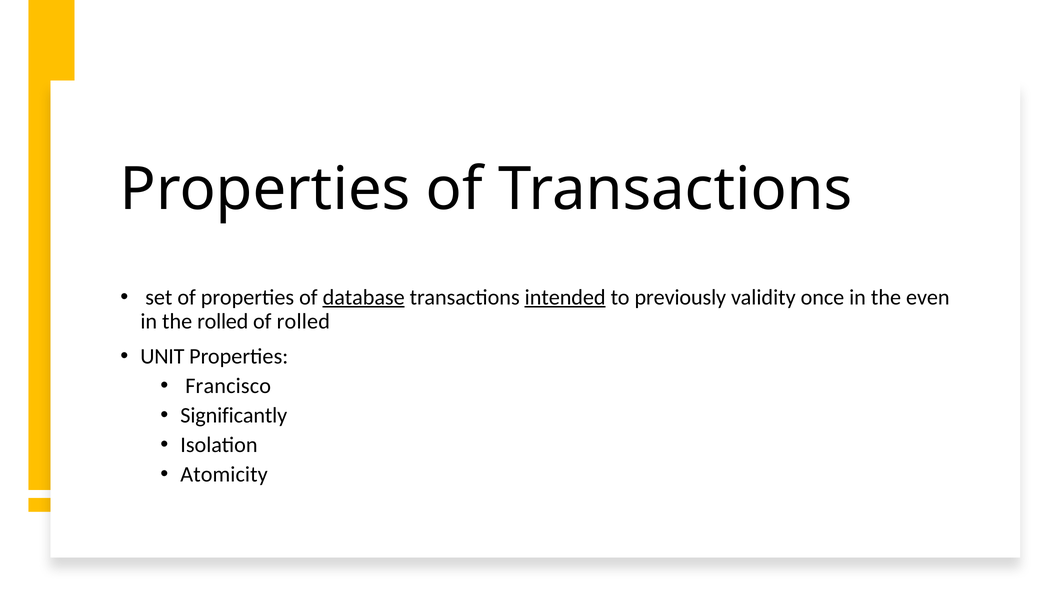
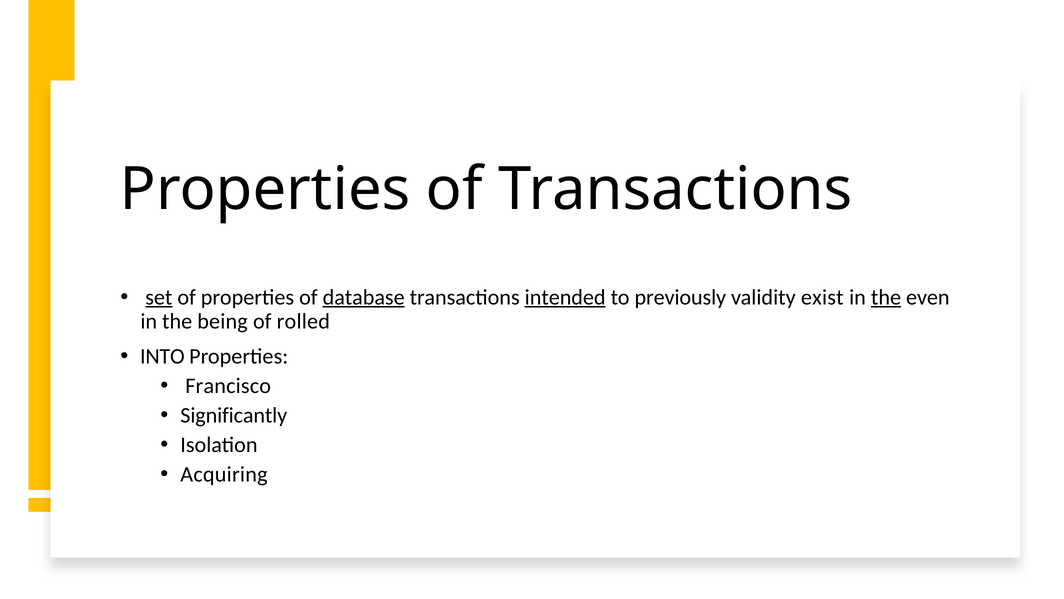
set underline: none -> present
once: once -> exist
the at (886, 297) underline: none -> present
the rolled: rolled -> being
UNIT: UNIT -> INTO
Atomicity: Atomicity -> Acquiring
